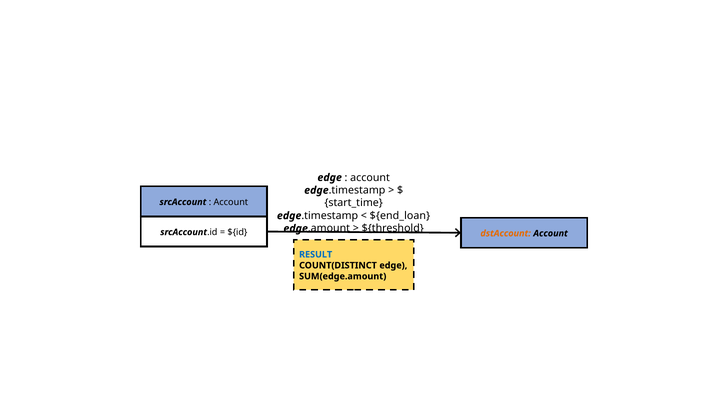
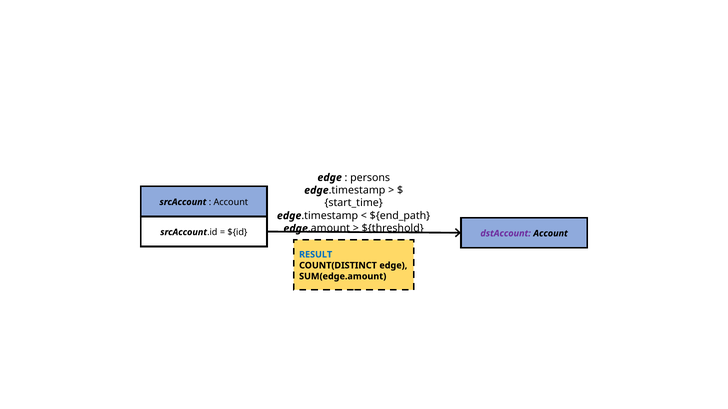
account at (370, 178): account -> persons
${end_loan: ${end_loan -> ${end_path
dstAccount colour: orange -> purple
